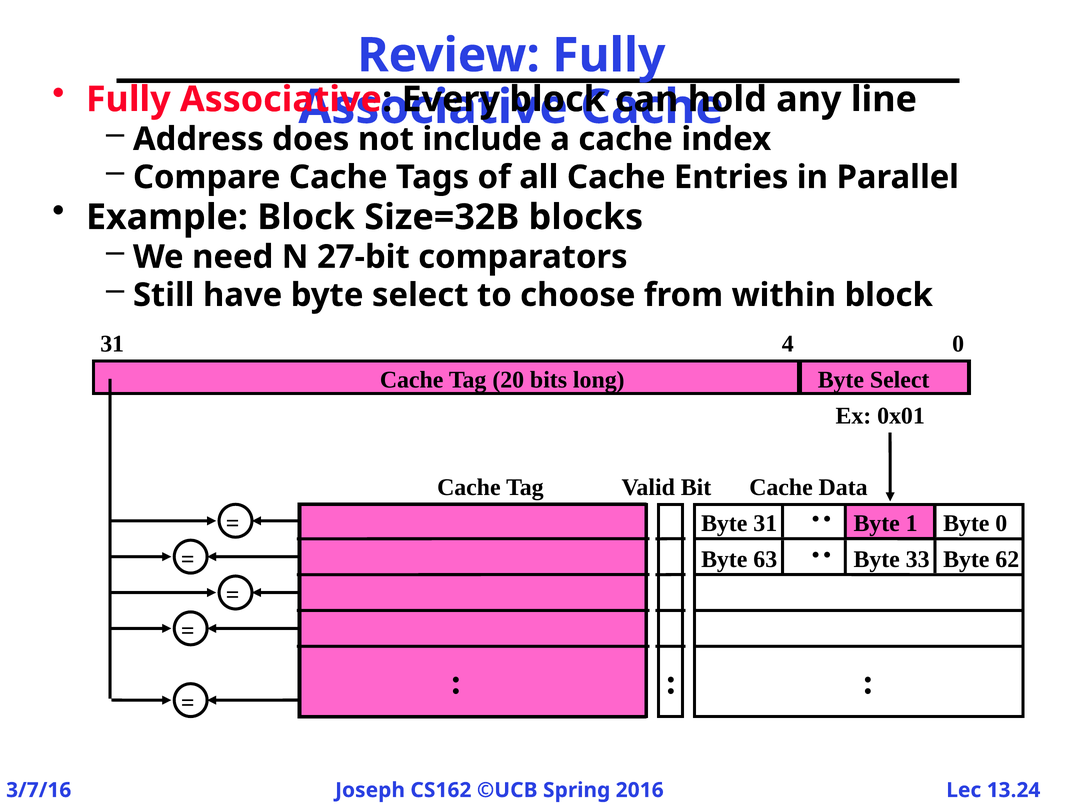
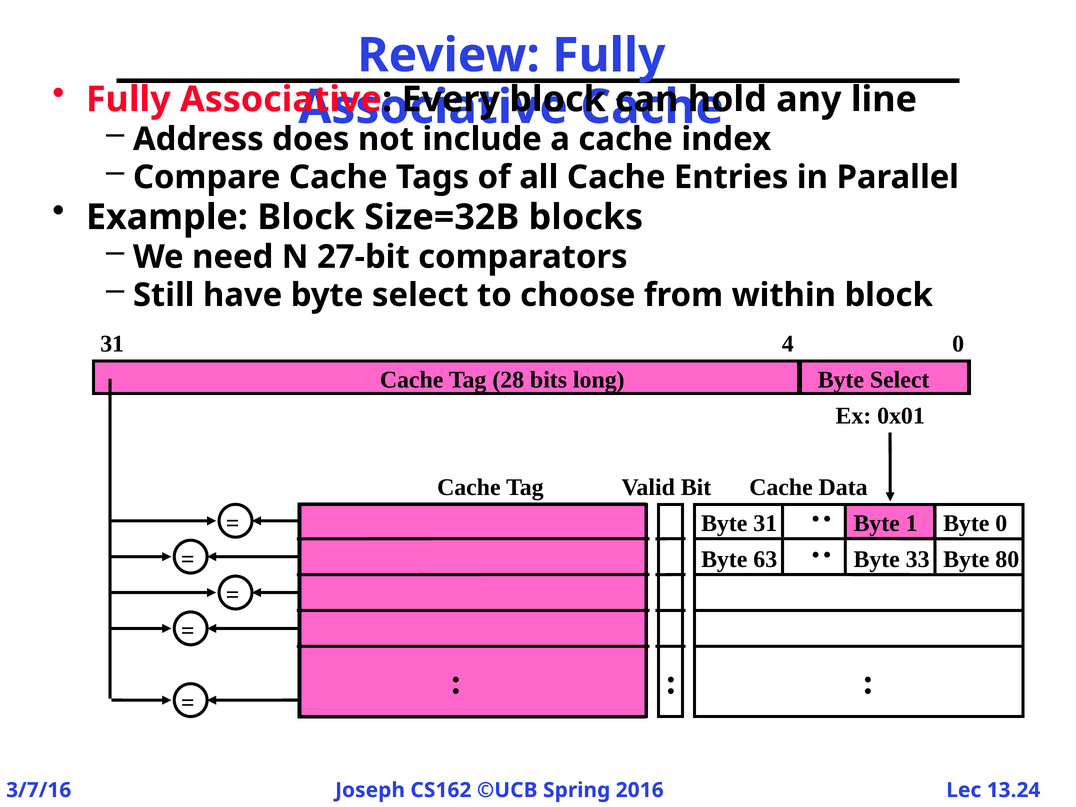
20: 20 -> 28
62: 62 -> 80
